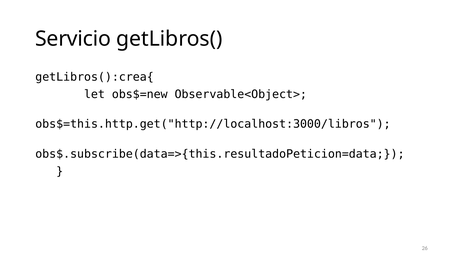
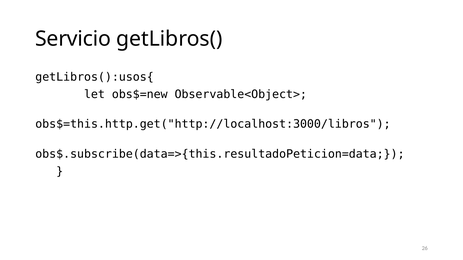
getLibros():crea{: getLibros():crea{ -> getLibros():usos{
